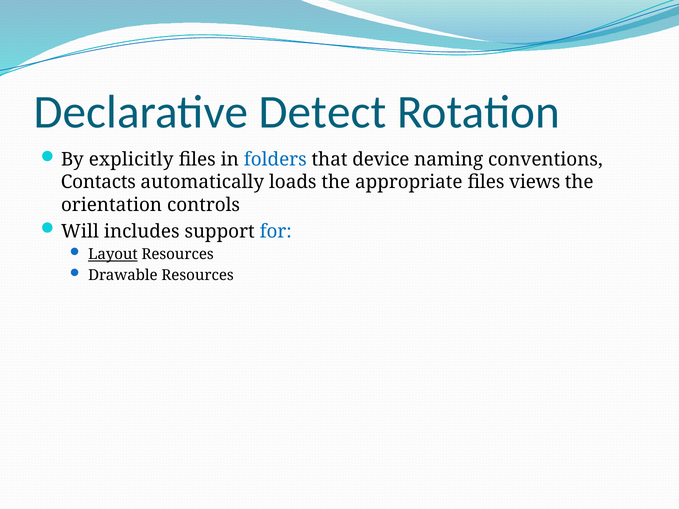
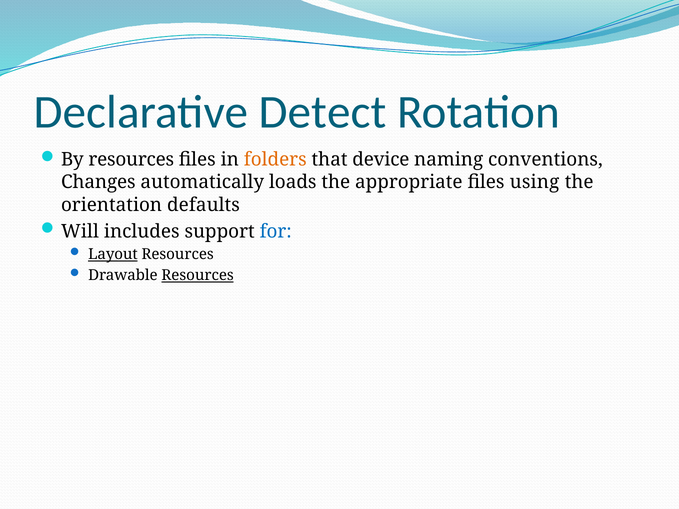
By explicitly: explicitly -> resources
folders colour: blue -> orange
Contacts: Contacts -> Changes
views: views -> using
controls: controls -> defaults
Resources at (198, 276) underline: none -> present
